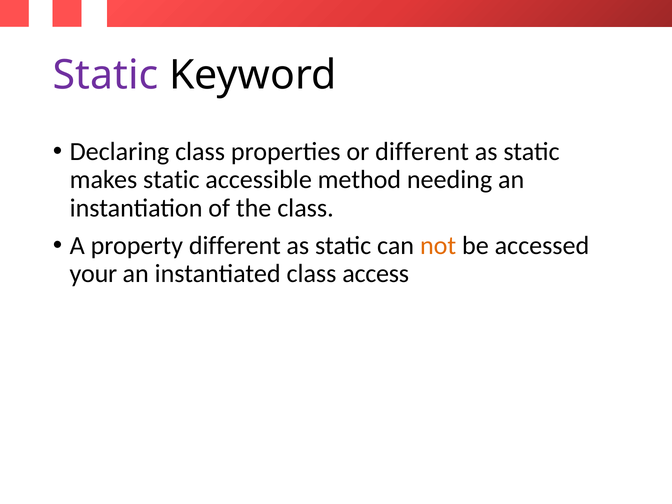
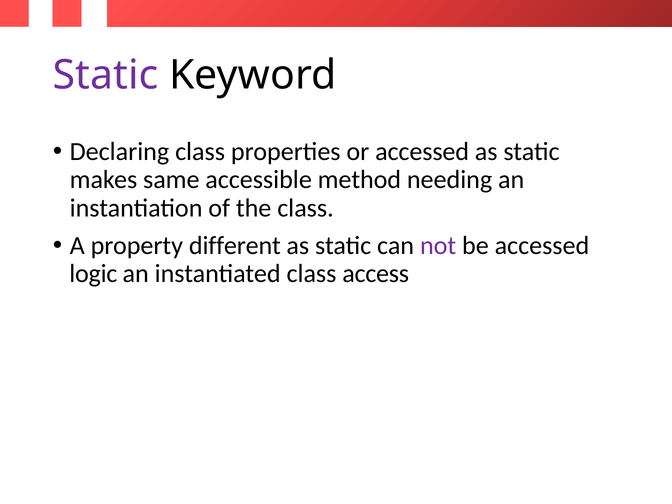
or different: different -> accessed
makes static: static -> same
not colour: orange -> purple
your: your -> logic
